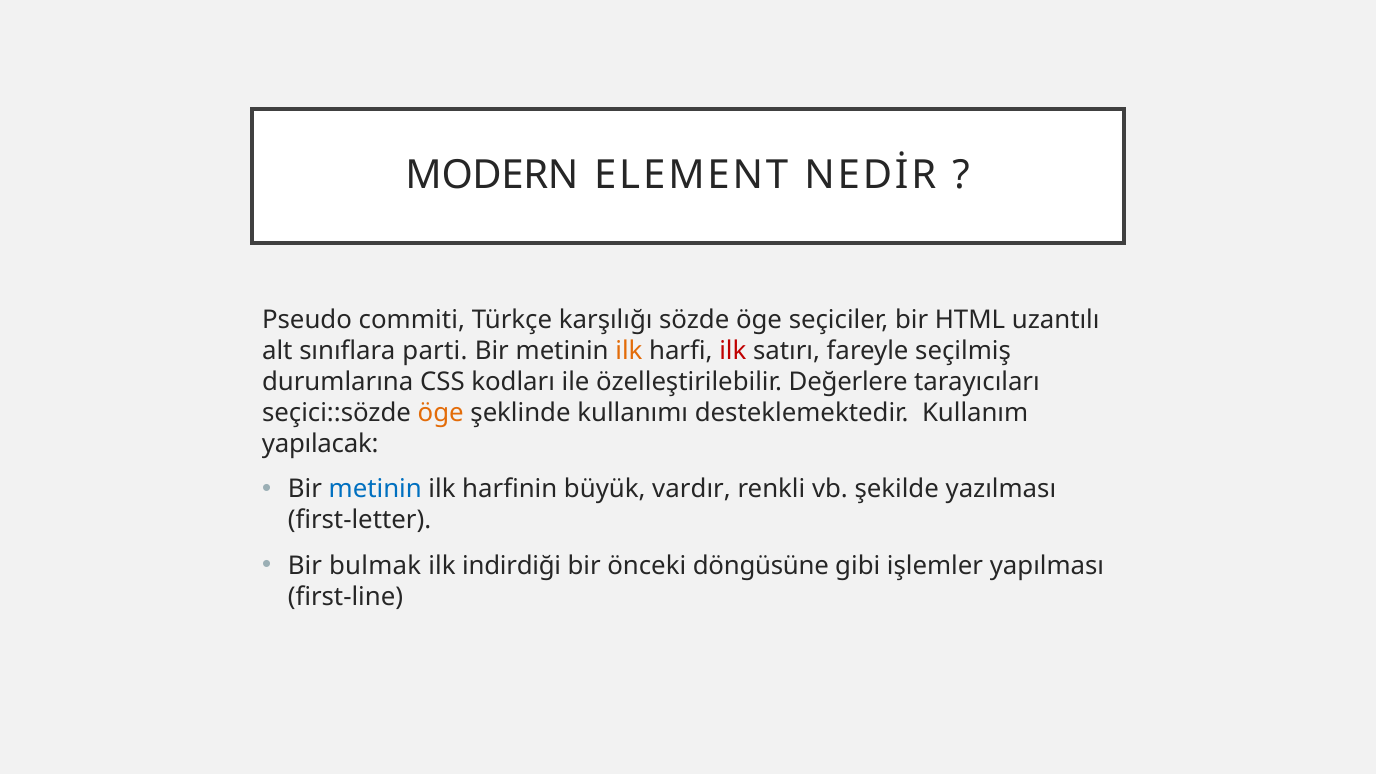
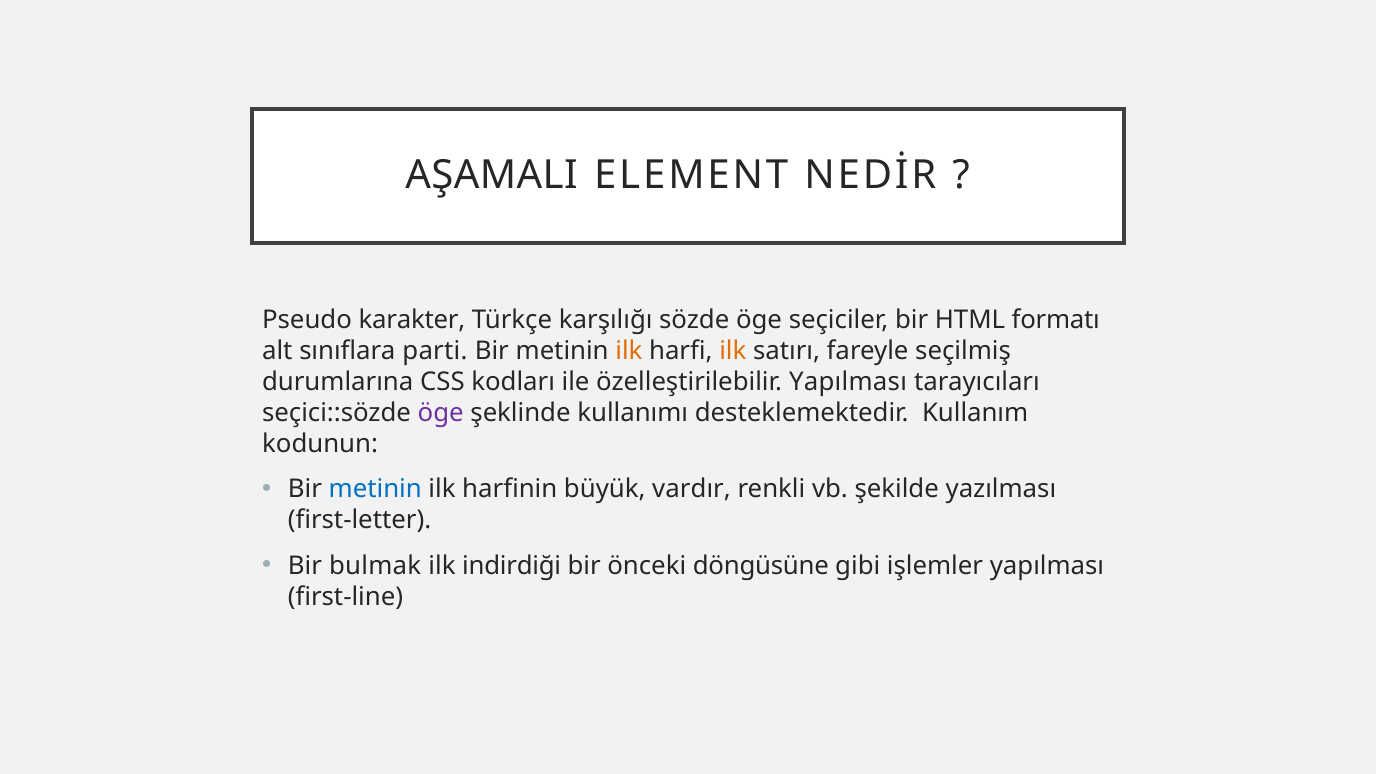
MODERN: MODERN -> AŞAMALI
commiti: commiti -> karakter
uzantılı: uzantılı -> formatı
ilk at (733, 351) colour: red -> orange
özelleştirilebilir Değerlere: Değerlere -> Yapılması
öge at (441, 413) colour: orange -> purple
yapılacak: yapılacak -> kodunun
